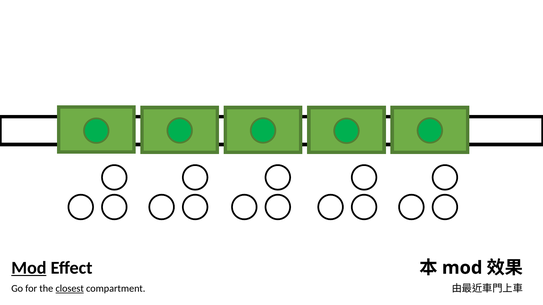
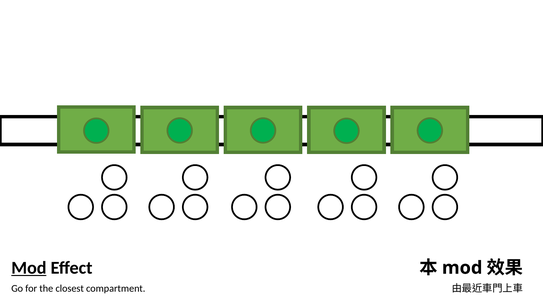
closest underline: present -> none
